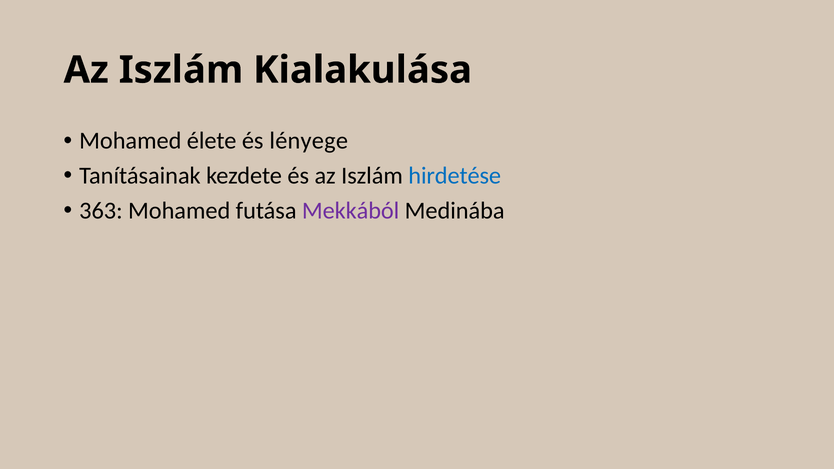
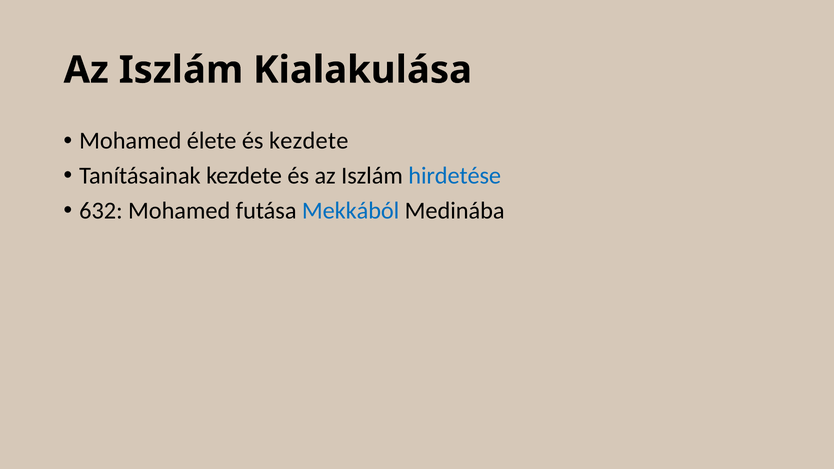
és lényege: lényege -> kezdete
363: 363 -> 632
Mekkából colour: purple -> blue
